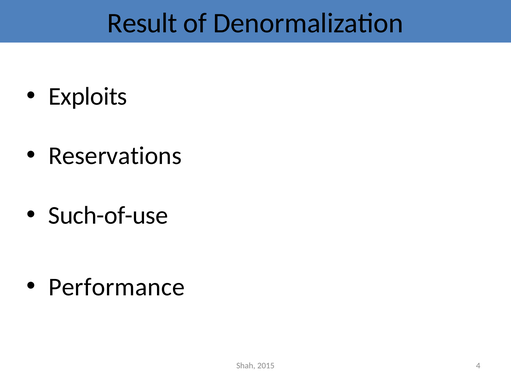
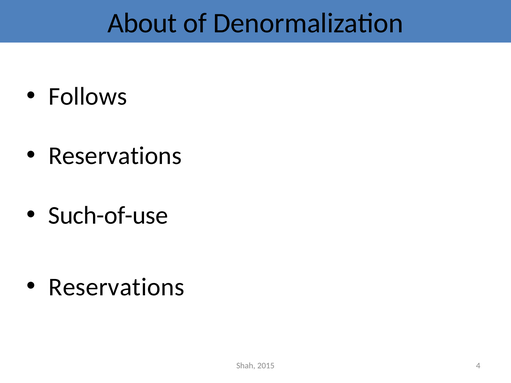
Result: Result -> About
Exploits: Exploits -> Follows
Performance at (117, 287): Performance -> Reservations
